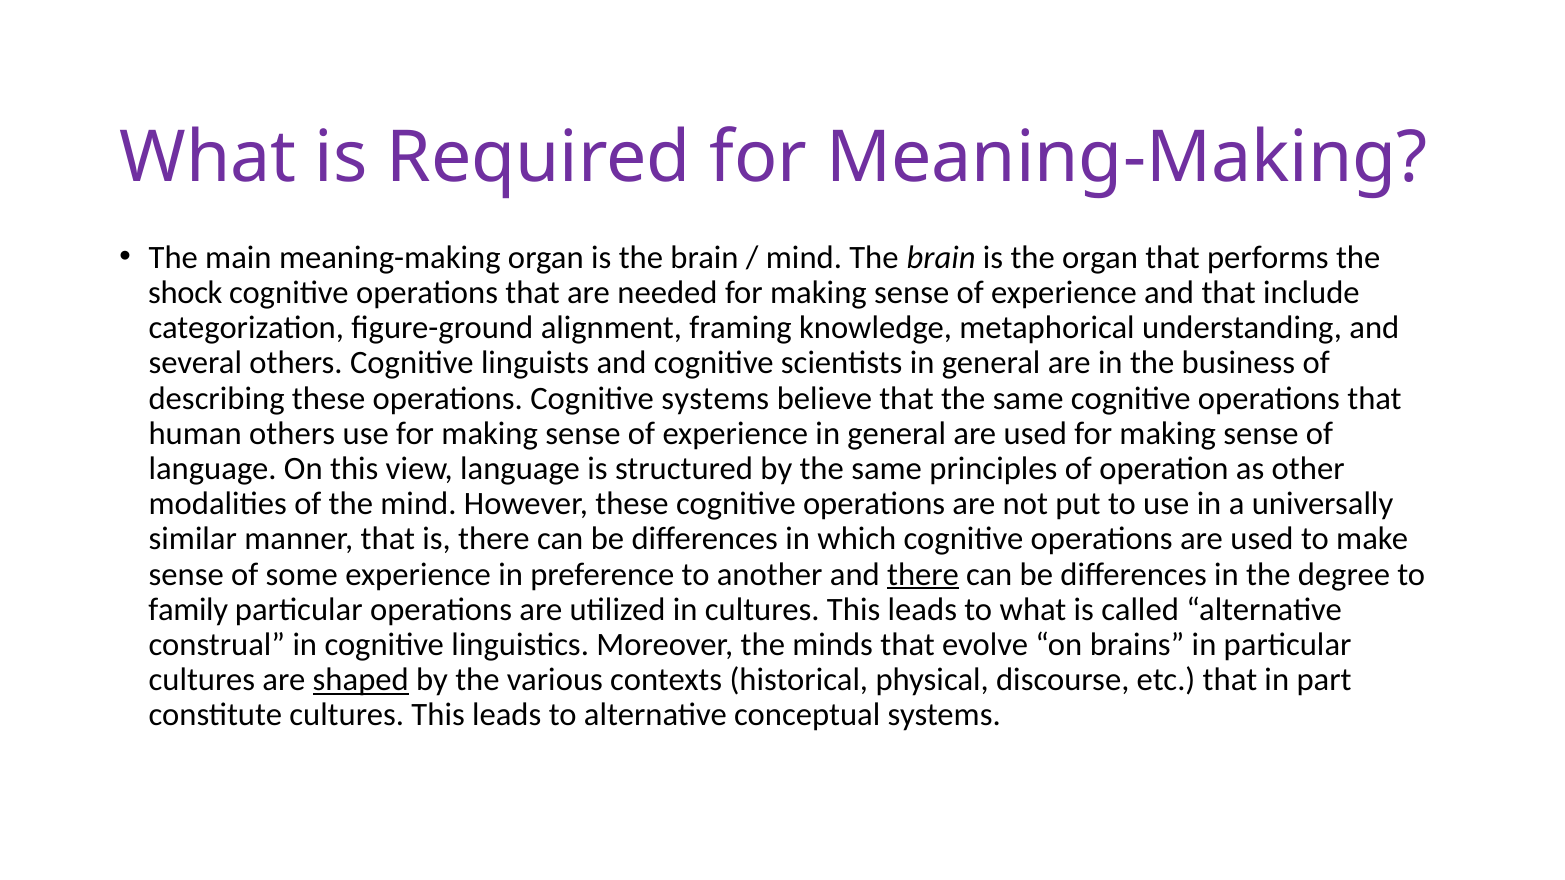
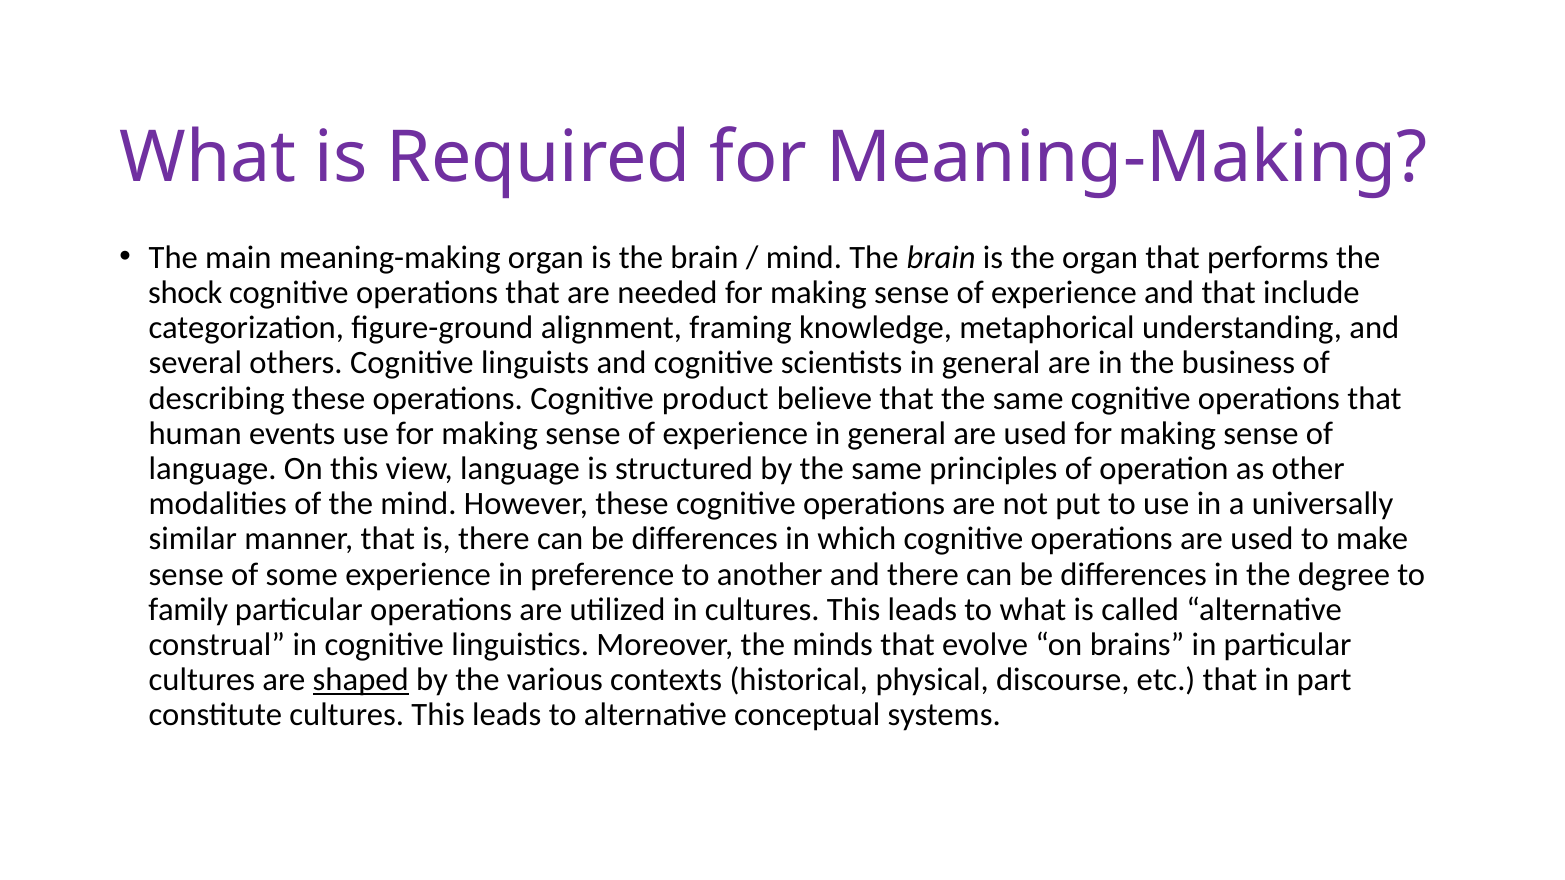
Cognitive systems: systems -> product
human others: others -> events
there at (923, 575) underline: present -> none
